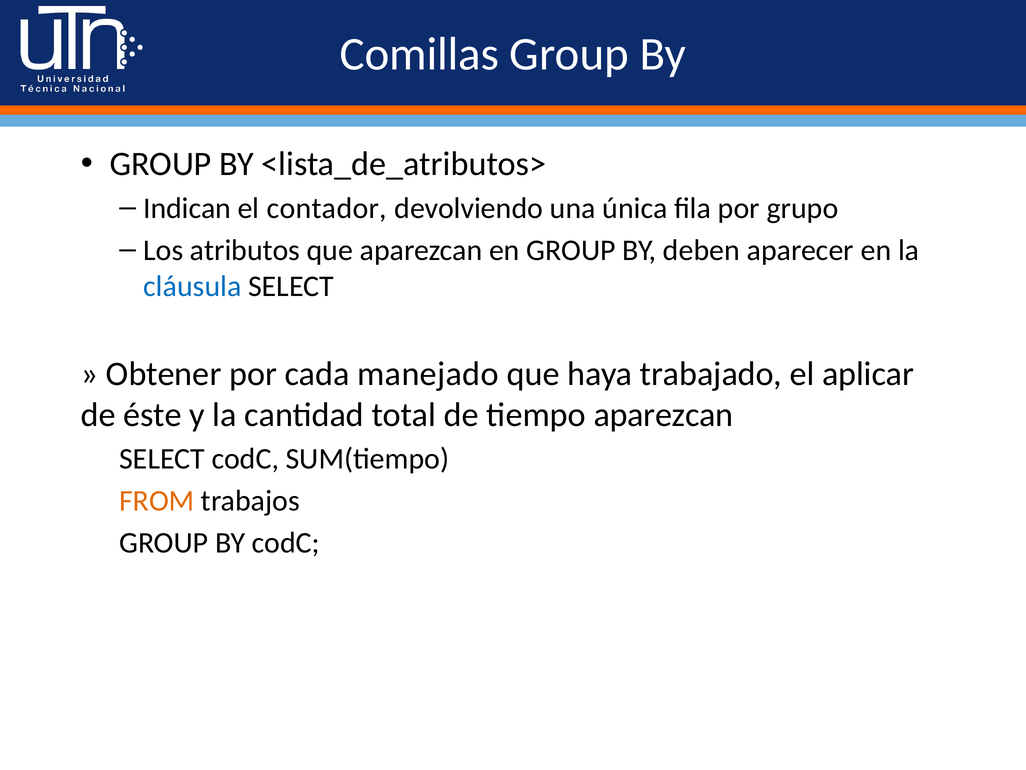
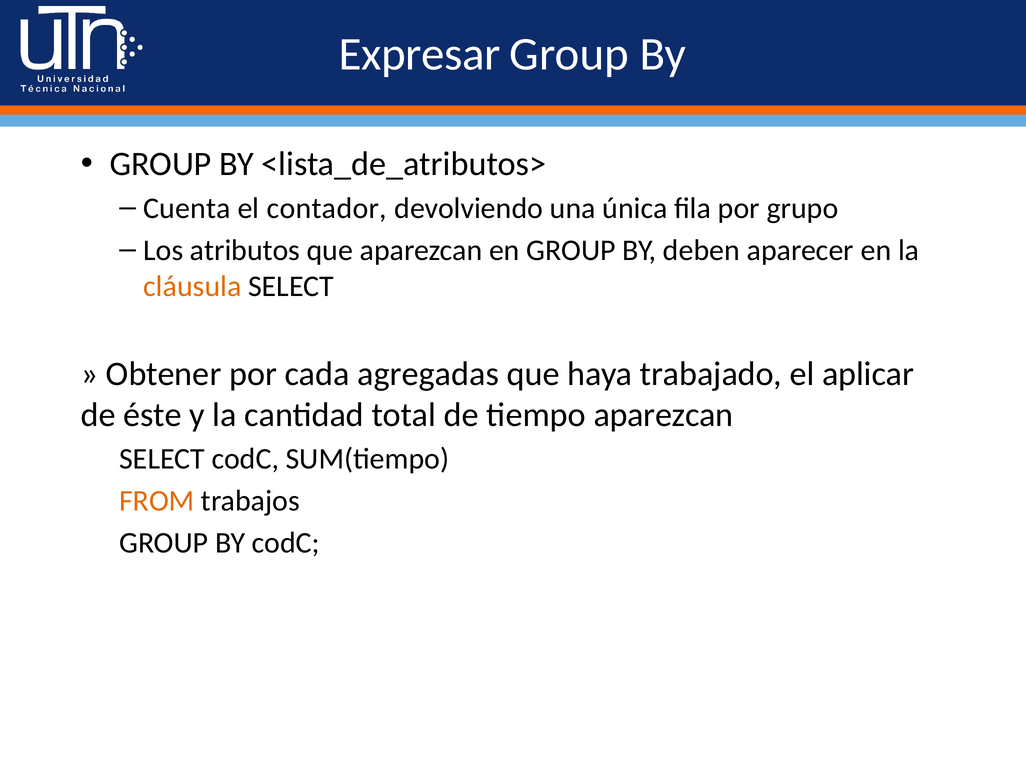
Comillas: Comillas -> Expresar
Indican: Indican -> Cuenta
cláusula colour: blue -> orange
manejado: manejado -> agregadas
